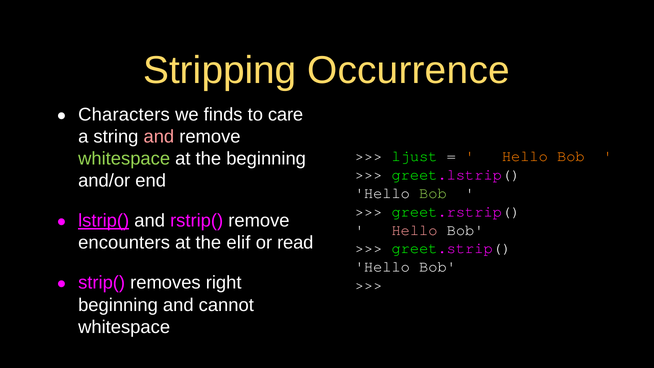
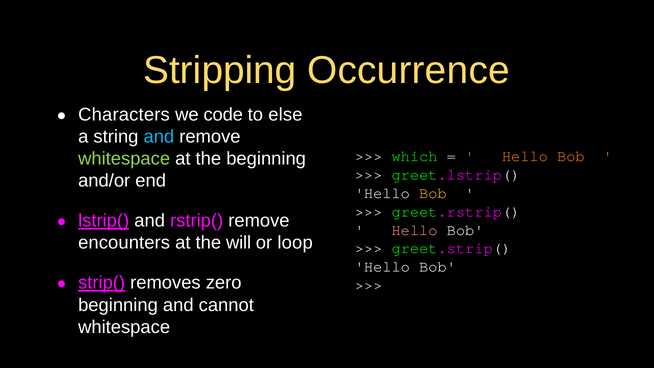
finds: finds -> code
care: care -> else
and at (159, 137) colour: pink -> light blue
ljust: ljust -> which
Bob at (433, 193) colour: light green -> yellow
elif: elif -> will
read: read -> loop
strip( underline: none -> present
right: right -> zero
